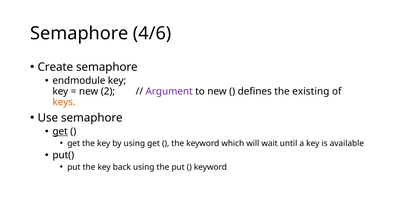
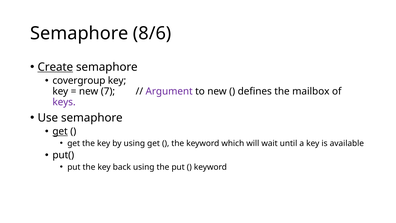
4/6: 4/6 -> 8/6
Create underline: none -> present
endmodule: endmodule -> covergroup
2: 2 -> 7
existing: existing -> mailbox
keys colour: orange -> purple
